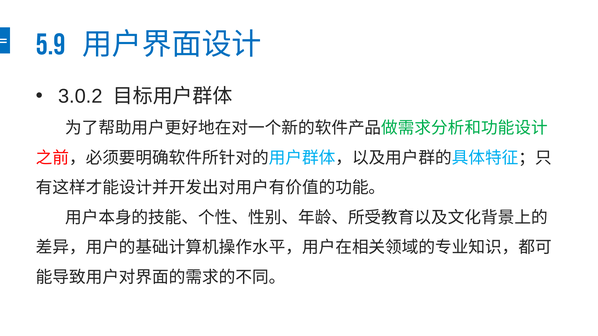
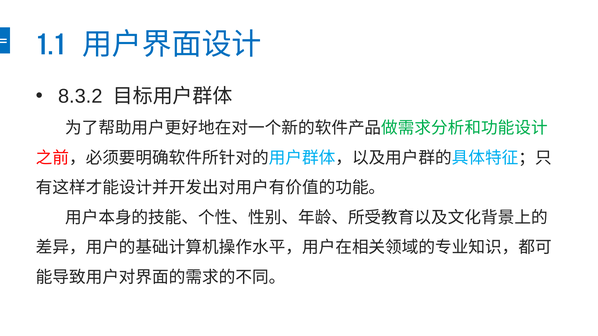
5.9: 5.9 -> 1.1
3.0.2: 3.0.2 -> 8.3.2
